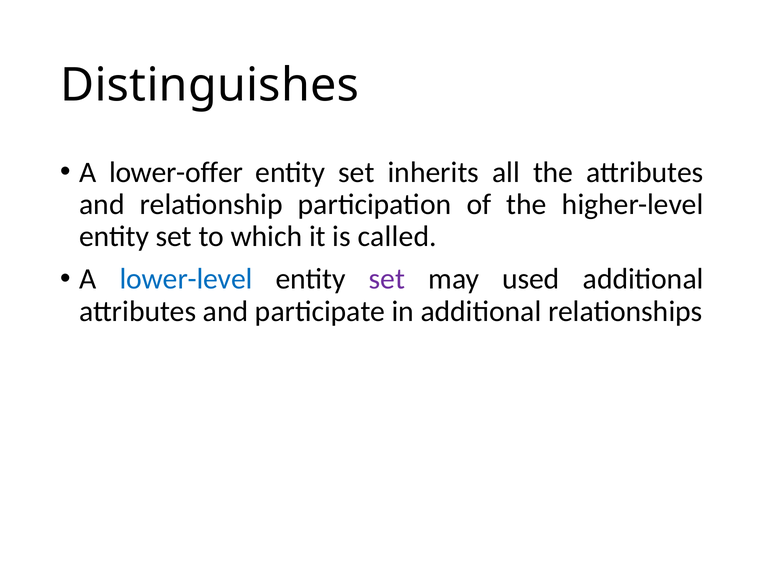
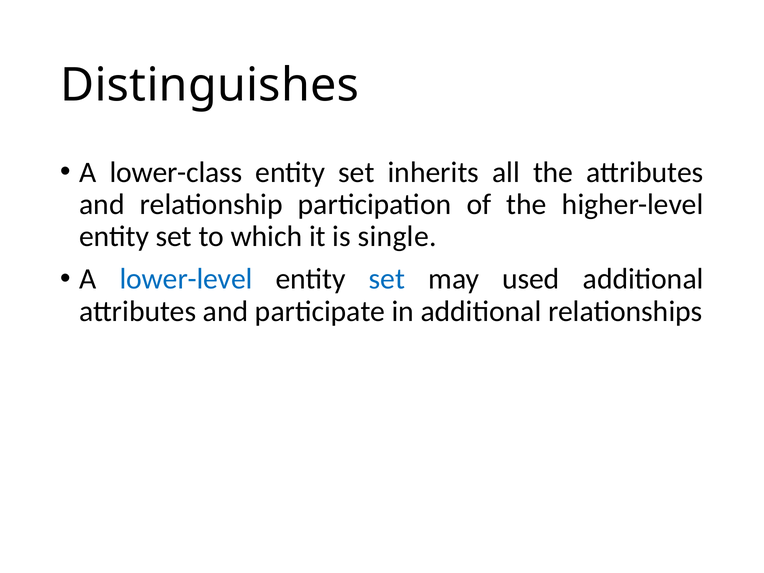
lower-offer: lower-offer -> lower-class
called: called -> single
set at (387, 279) colour: purple -> blue
